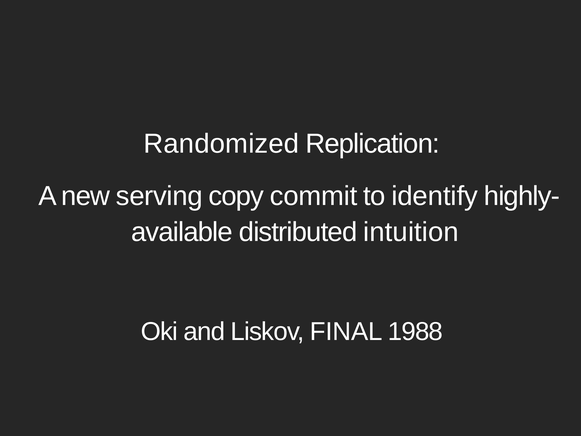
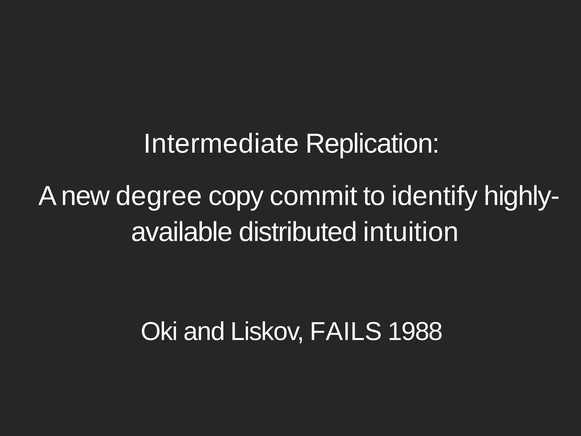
Randomized: Randomized -> Intermediate
serving: serving -> degree
FINAL: FINAL -> FAILS
